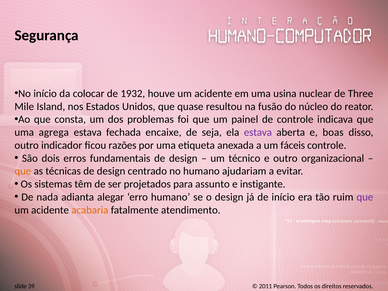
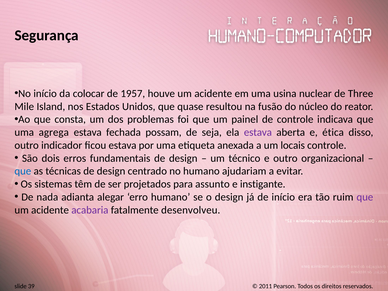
1932: 1932 -> 1957
encaixe: encaixe -> possam
boas: boas -> ética
ficou razões: razões -> estava
fáceis: fáceis -> locais
que at (23, 171) colour: orange -> blue
acabaria colour: orange -> purple
atendimento: atendimento -> desenvolveu
